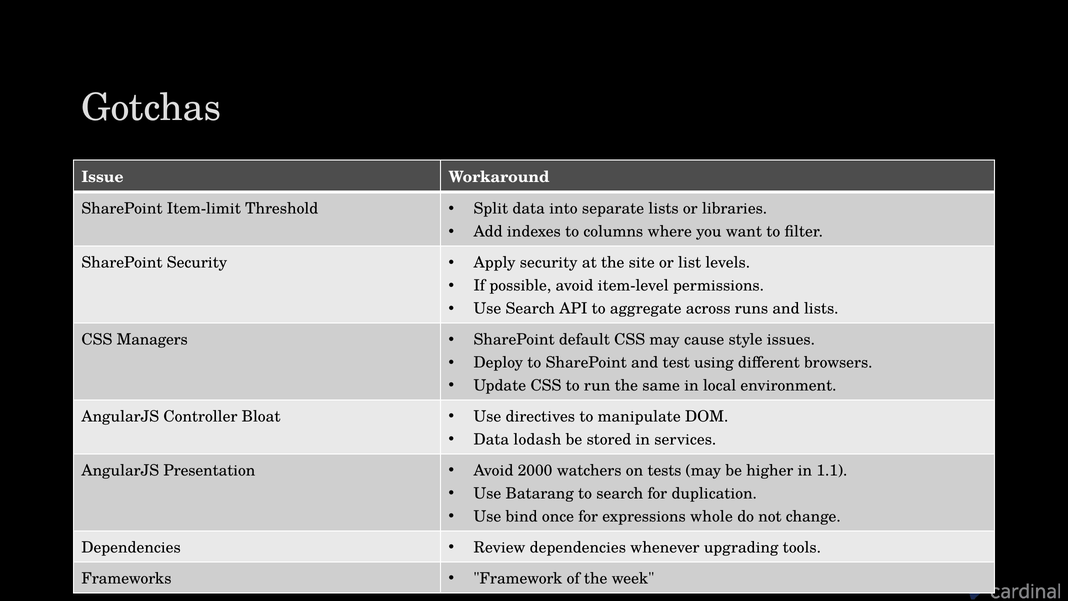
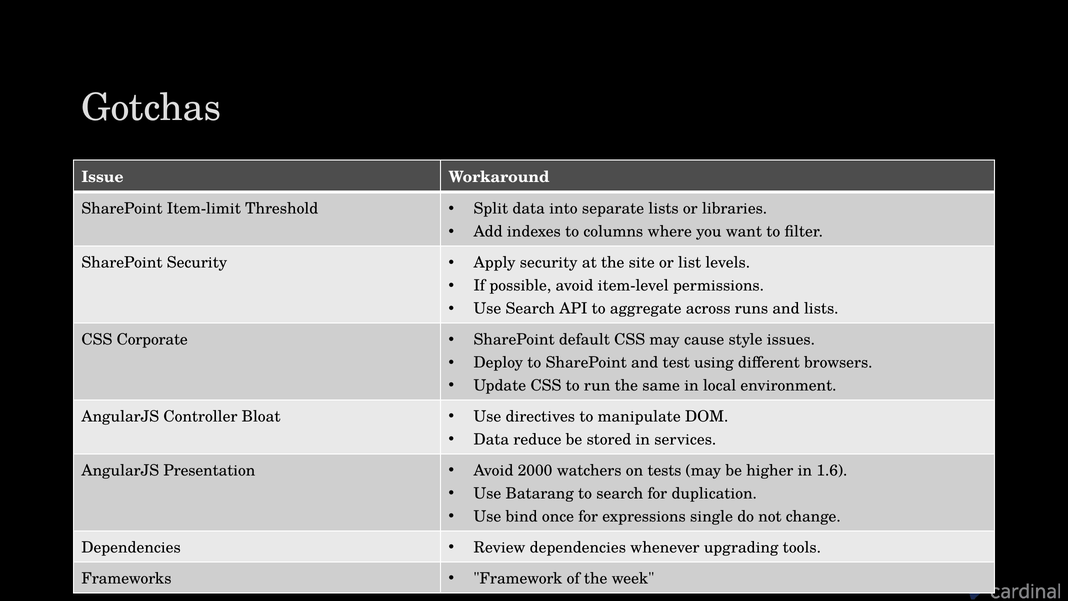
Managers: Managers -> Corporate
lodash: lodash -> reduce
1.1: 1.1 -> 1.6
whole: whole -> single
